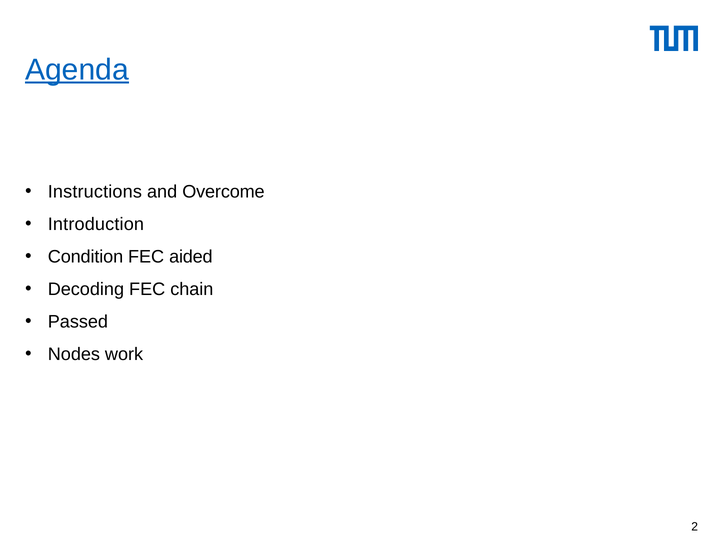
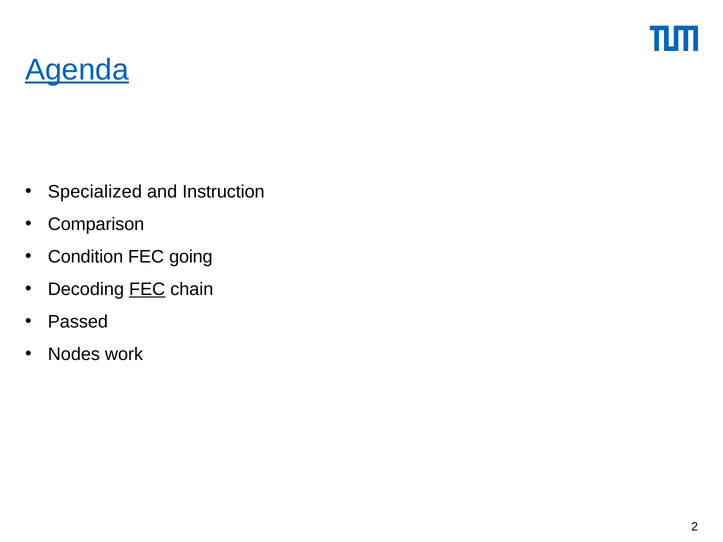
Instructions: Instructions -> Specialized
Overcome: Overcome -> Instruction
Introduction: Introduction -> Comparison
aided: aided -> going
FEC at (147, 290) underline: none -> present
